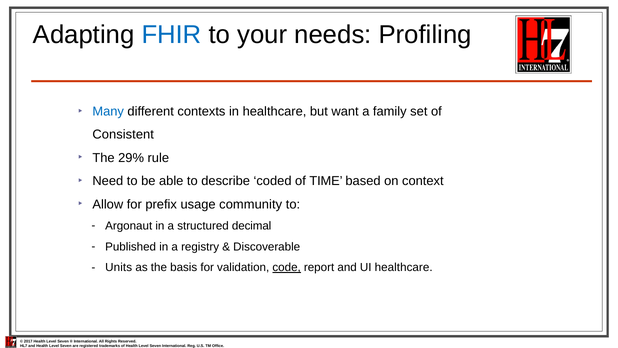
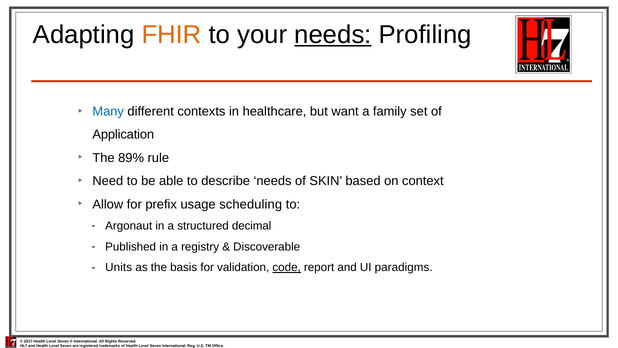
FHIR colour: blue -> orange
needs at (333, 35) underline: none -> present
Consistent: Consistent -> Application
29%: 29% -> 89%
describe coded: coded -> needs
TIME: TIME -> SKIN
community: community -> scheduling
UI healthcare: healthcare -> paradigms
